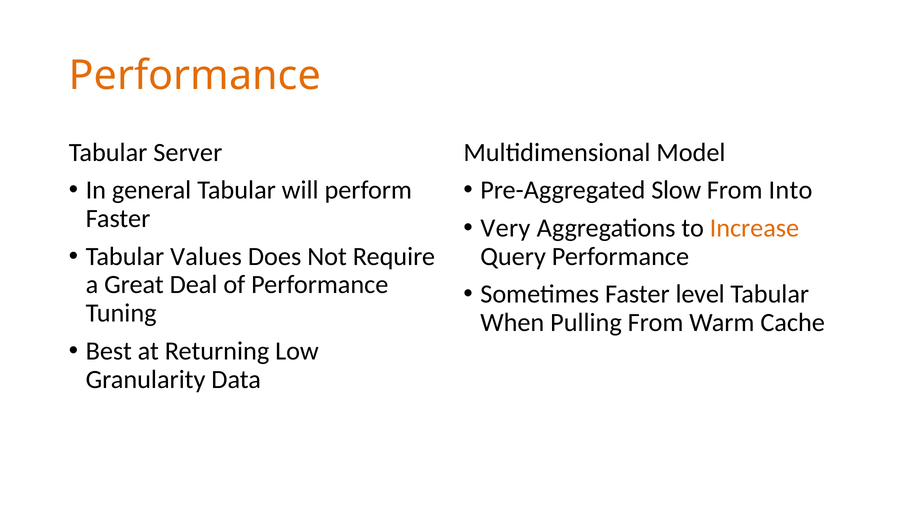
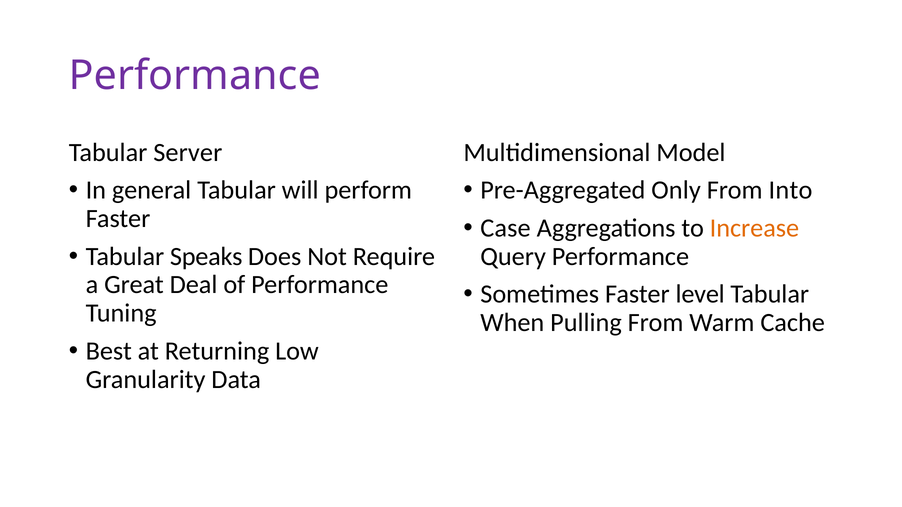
Performance at (195, 76) colour: orange -> purple
Slow: Slow -> Only
Very: Very -> Case
Values: Values -> Speaks
